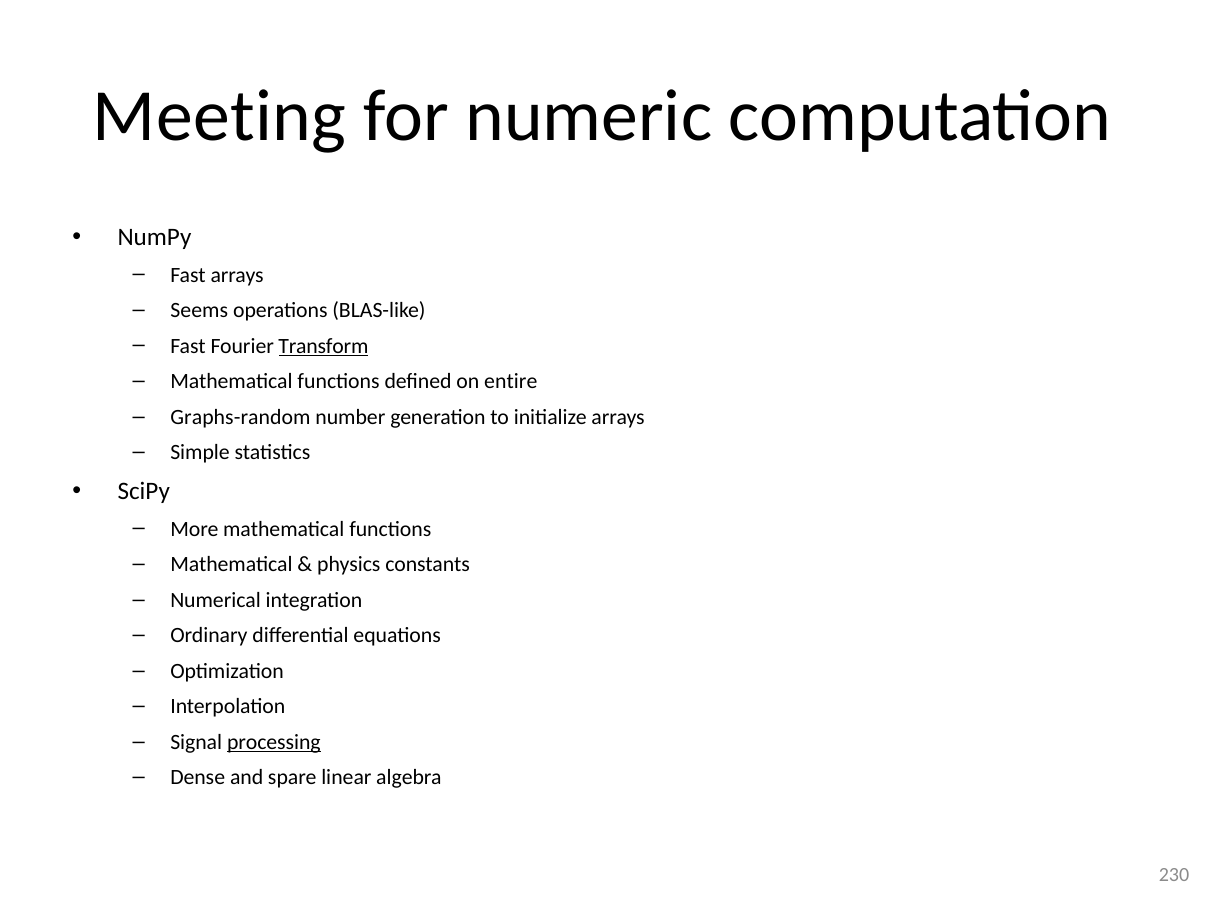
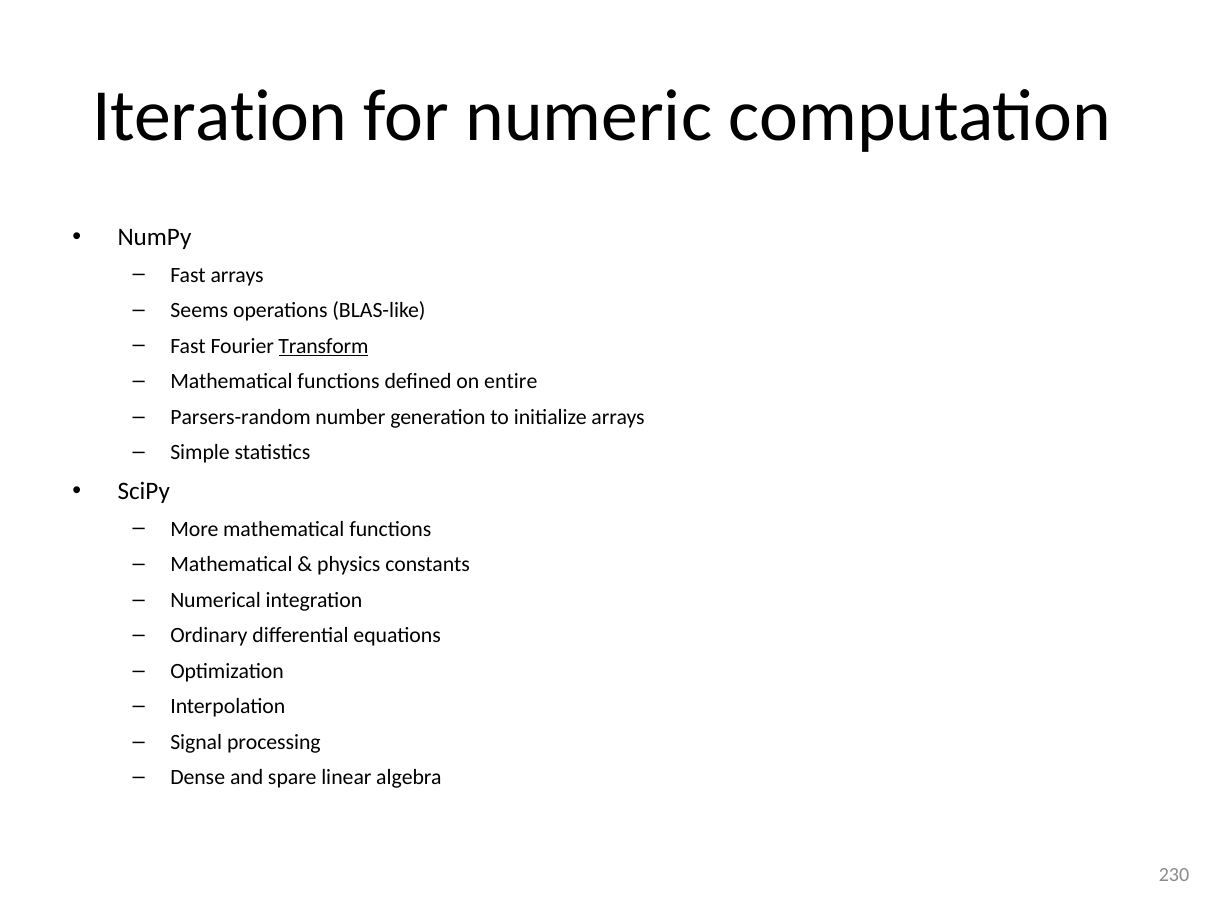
Meeting: Meeting -> Iteration
Graphs-random: Graphs-random -> Parsers-random
processing underline: present -> none
